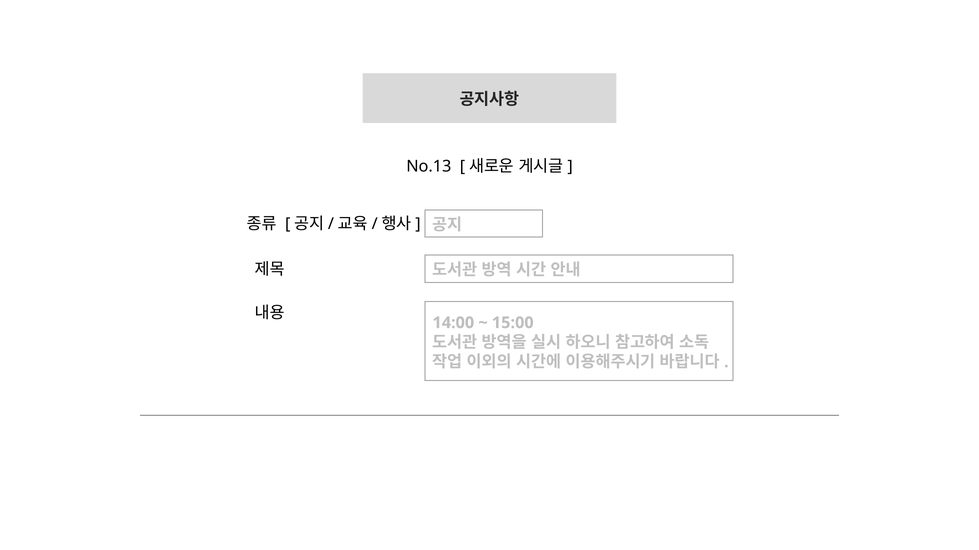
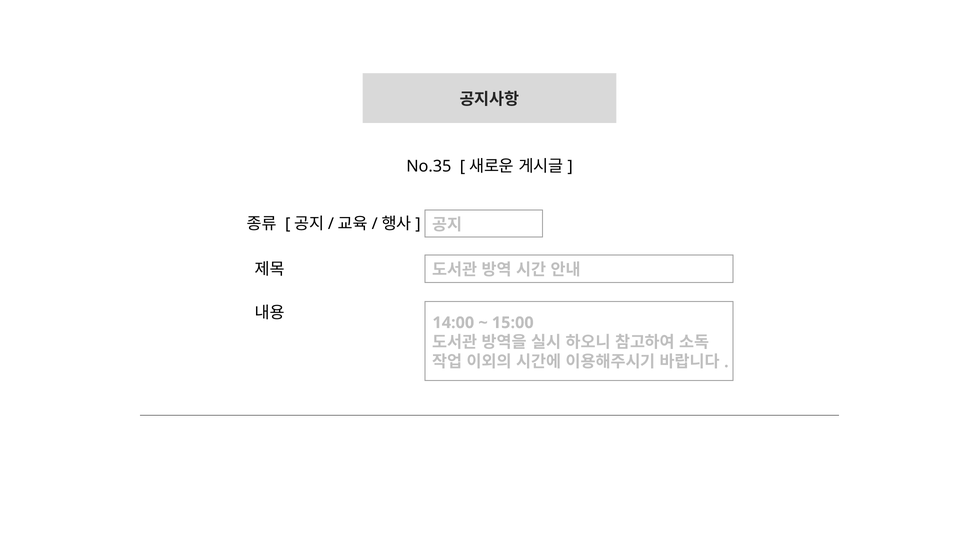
No.13: No.13 -> No.35
